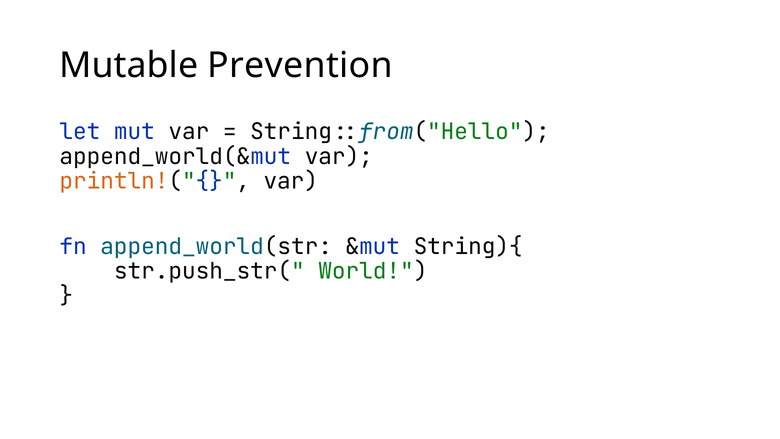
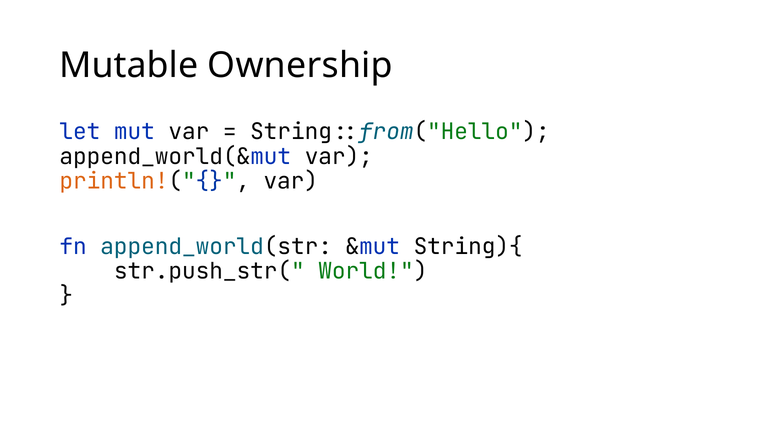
Prevention: Prevention -> Ownership
